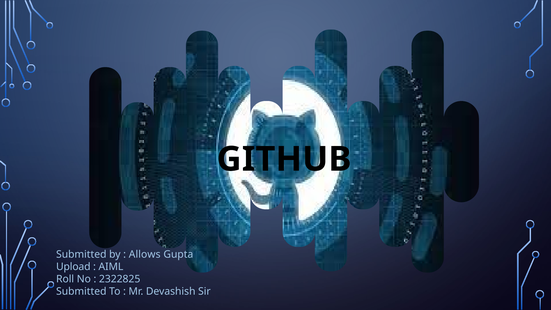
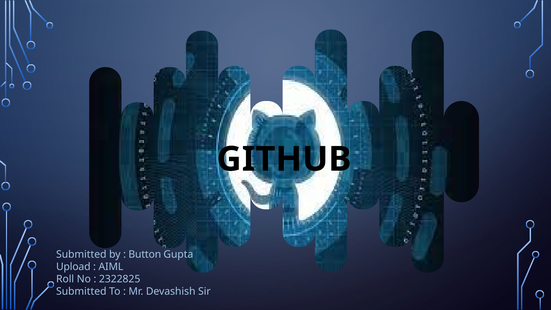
Allows: Allows -> Button
